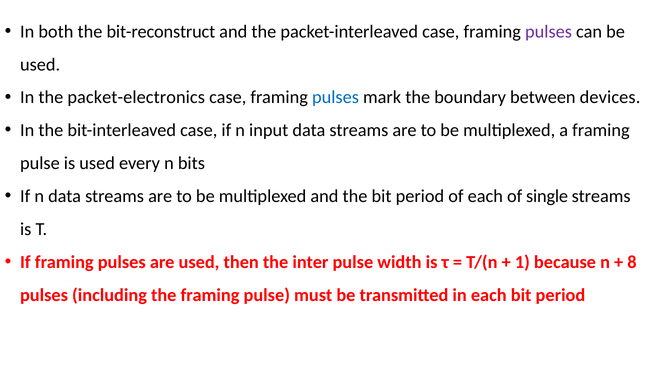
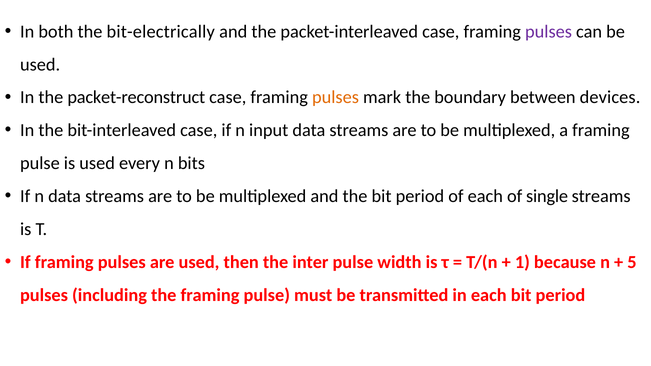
bit-reconstruct: bit-reconstruct -> bit-electrically
packet-electronics: packet-electronics -> packet-reconstruct
pulses at (335, 97) colour: blue -> orange
8: 8 -> 5
